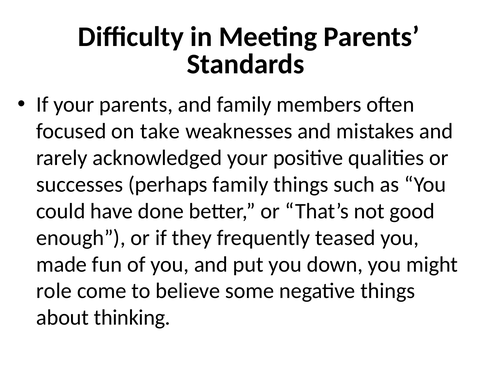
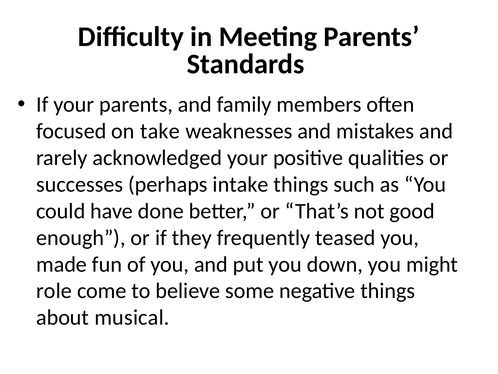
perhaps family: family -> intake
thinking: thinking -> musical
